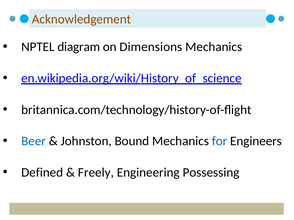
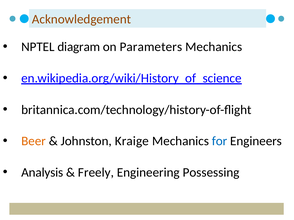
Dimensions: Dimensions -> Parameters
Beer colour: blue -> orange
Bound: Bound -> Kraige
Defined: Defined -> Analysis
